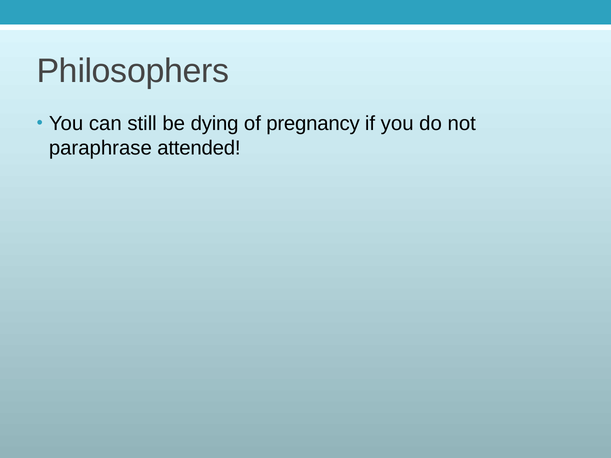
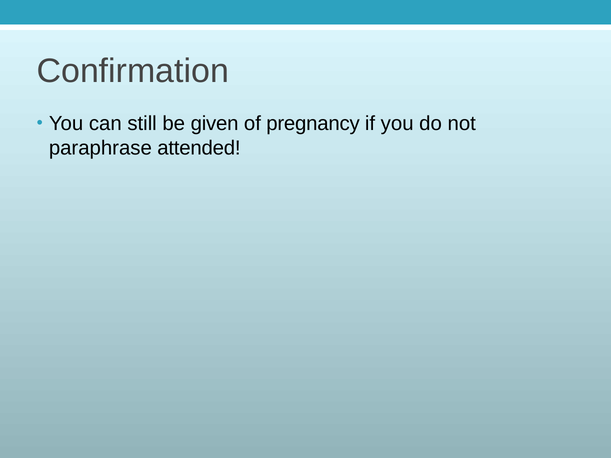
Philosophers: Philosophers -> Confirmation
dying: dying -> given
